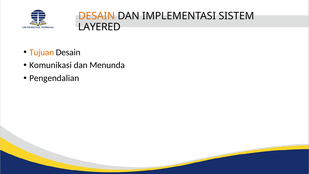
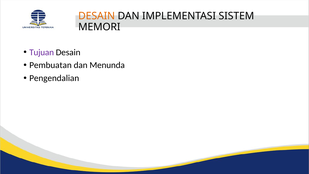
LAYERED: LAYERED -> MEMORI
Tujuan colour: orange -> purple
Komunikasi: Komunikasi -> Pembuatan
